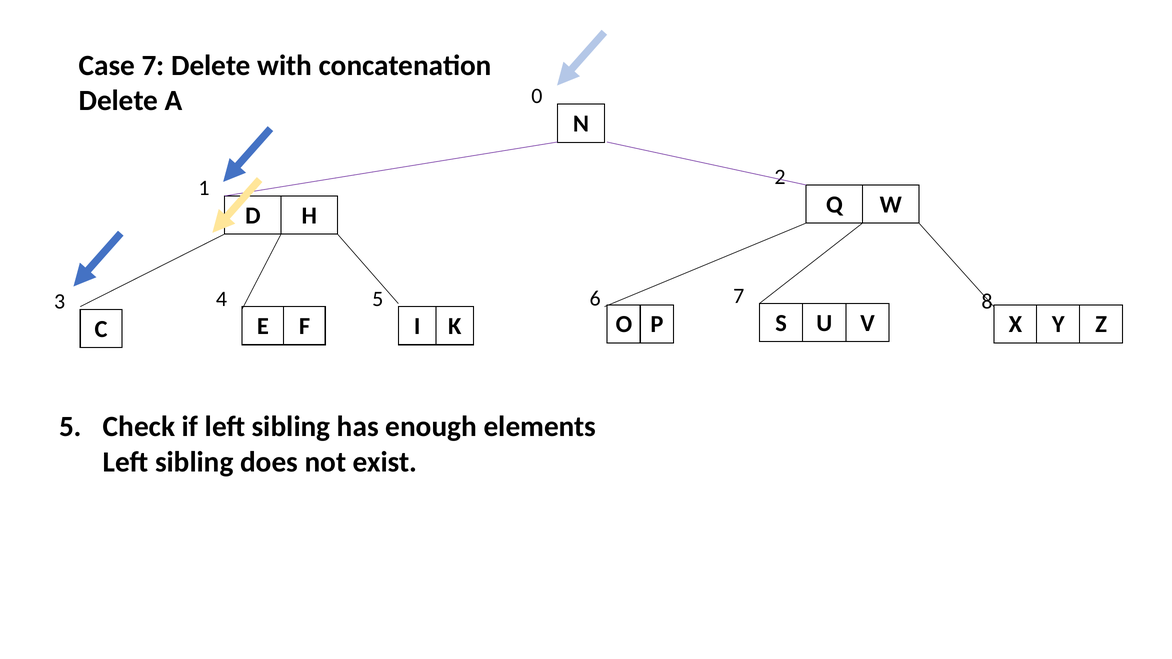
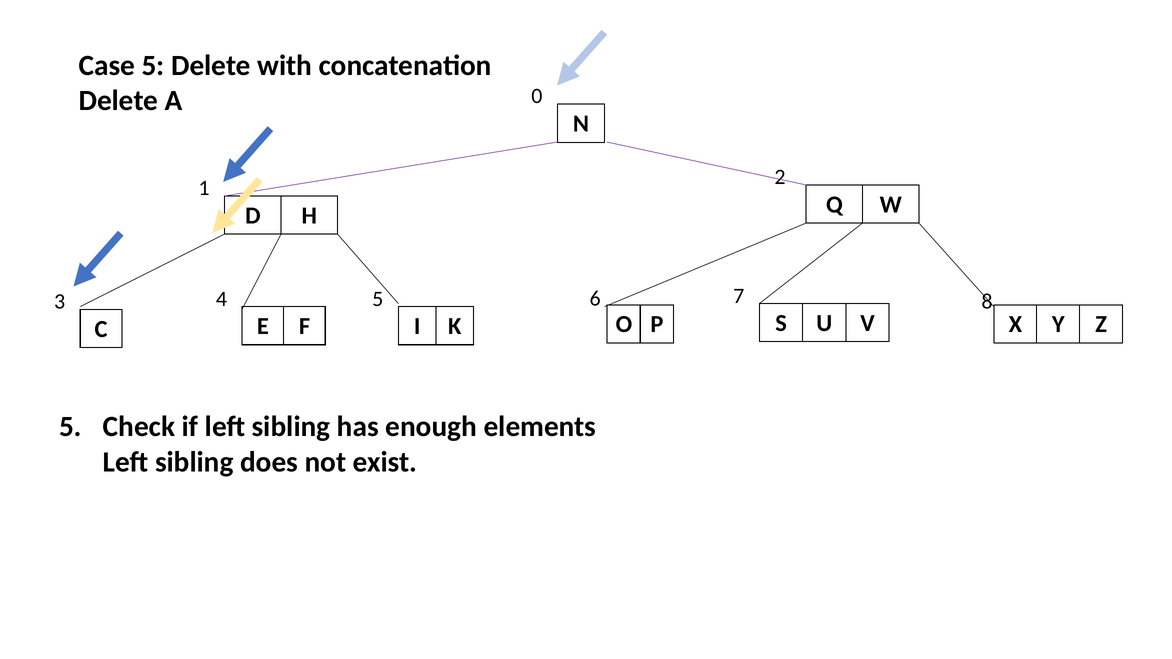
Case 7: 7 -> 5
